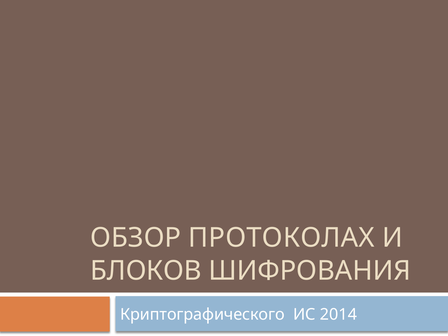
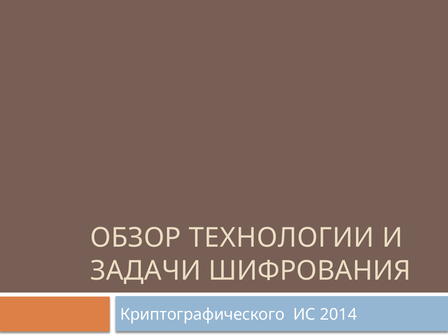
ПРОТОКОЛАХ: ПРОТОКОЛАХ -> ТЕХНОЛОГИИ
БЛОКОВ: БЛОКОВ -> ЗАДАЧИ
